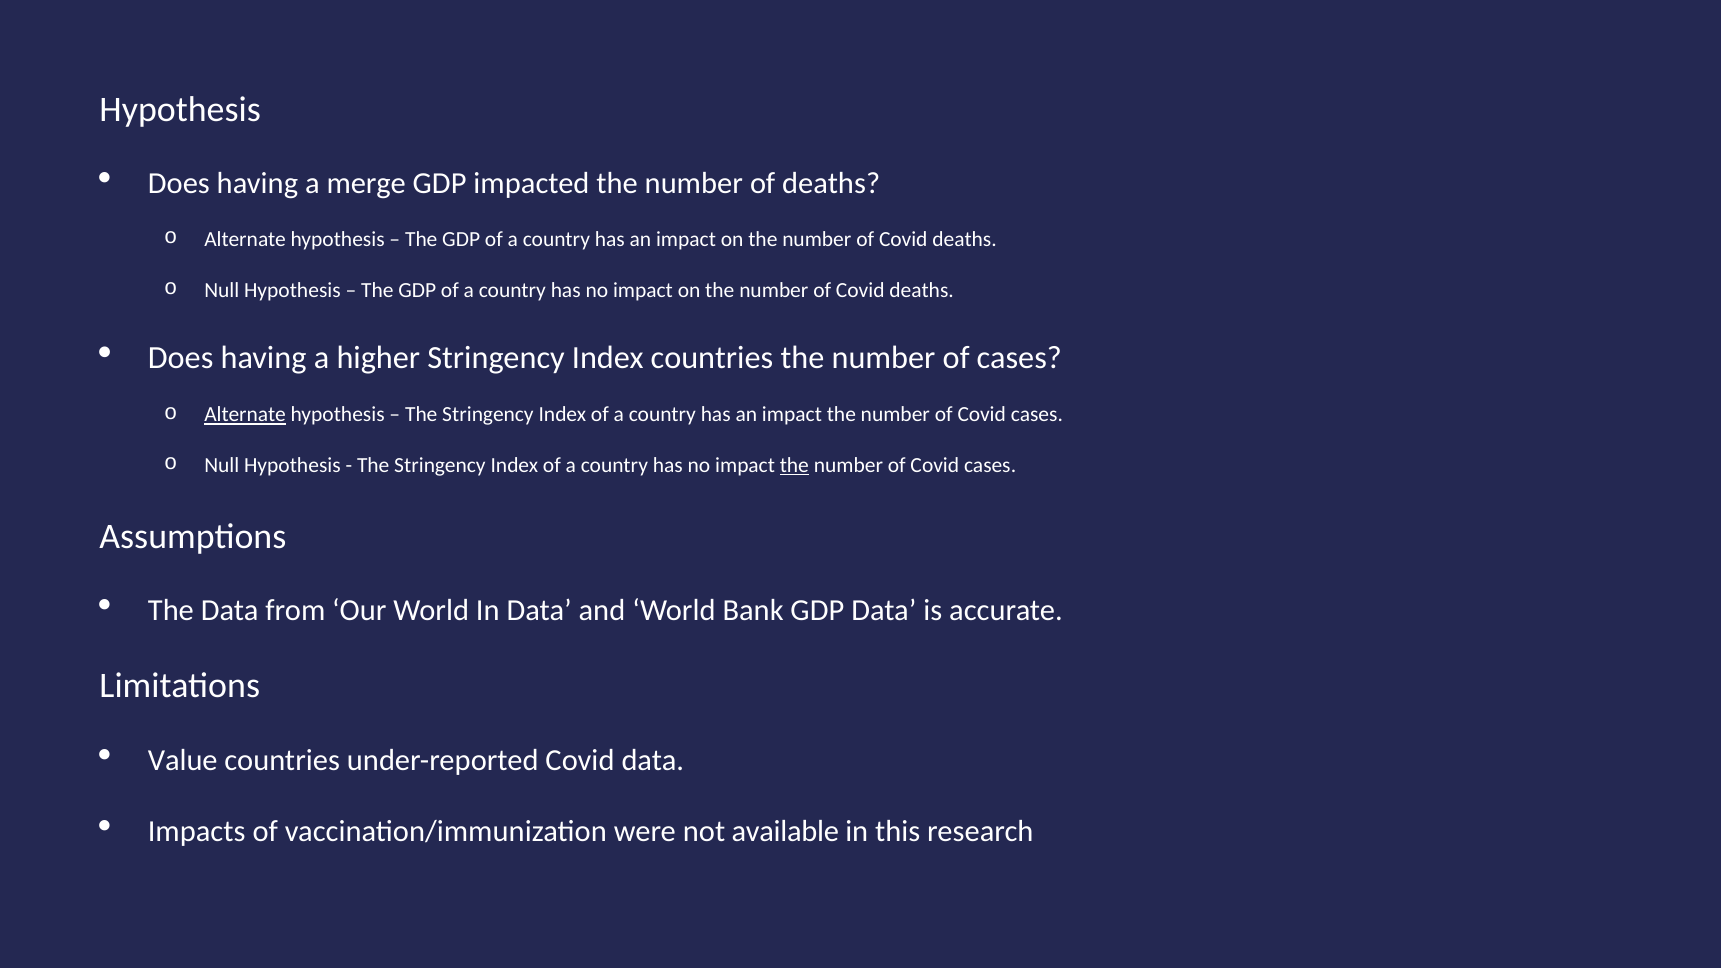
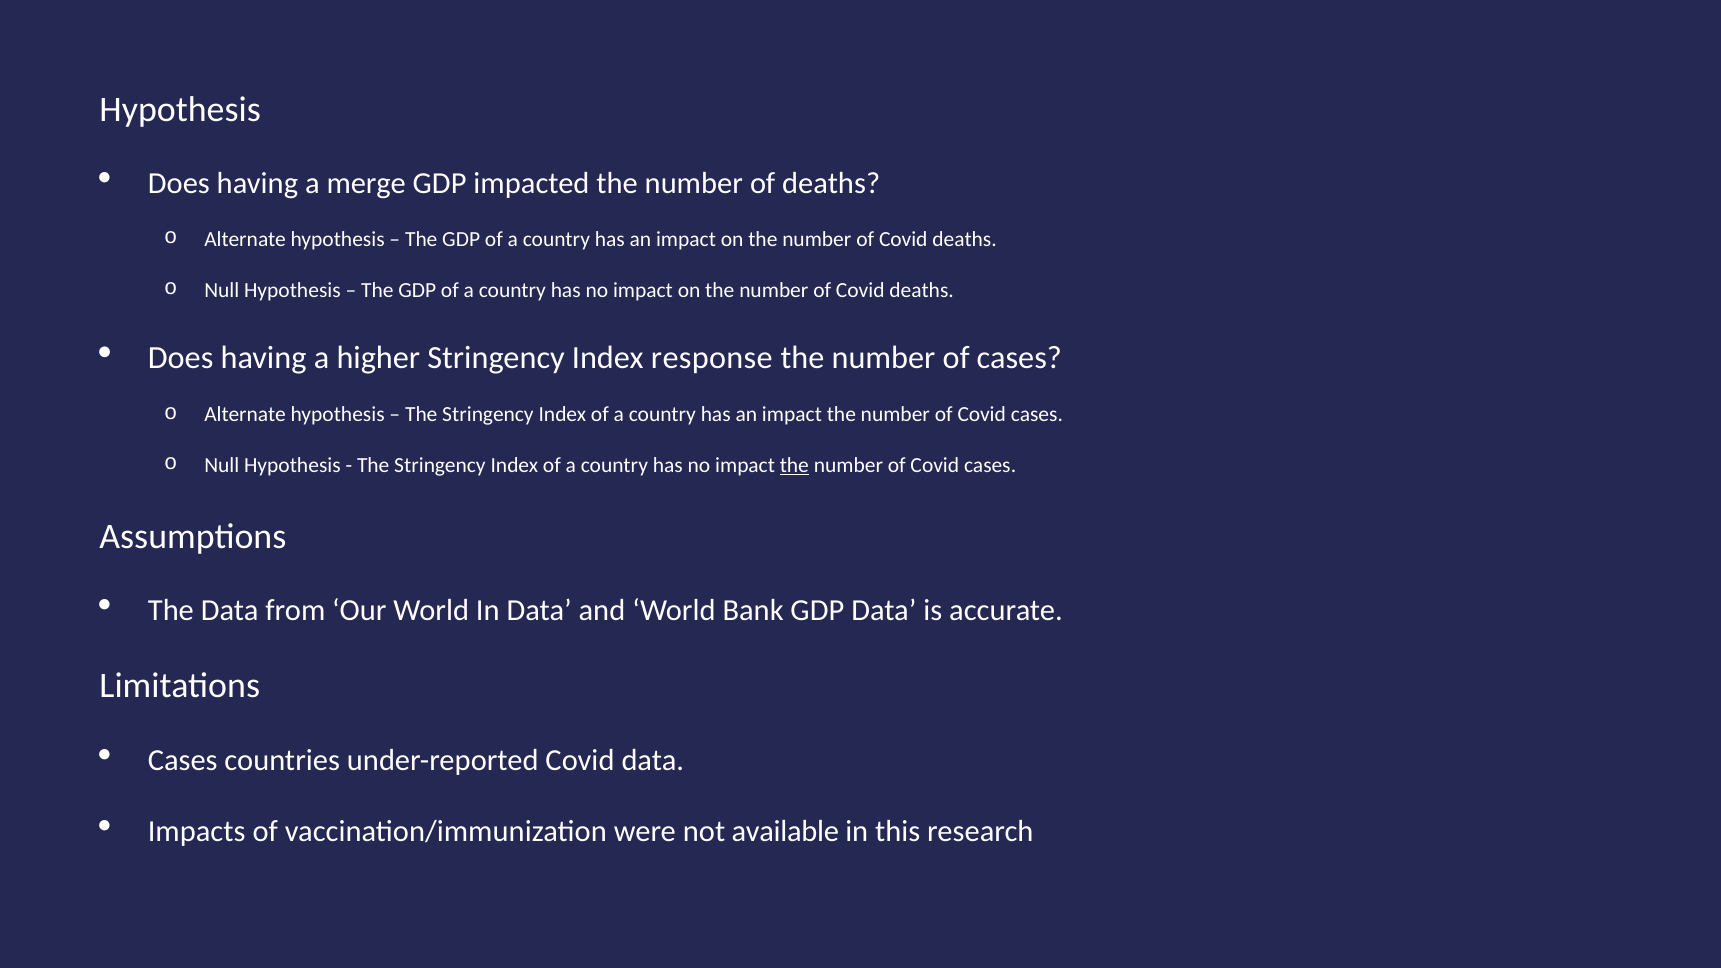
Index countries: countries -> response
Alternate at (245, 415) underline: present -> none
Value at (183, 760): Value -> Cases
